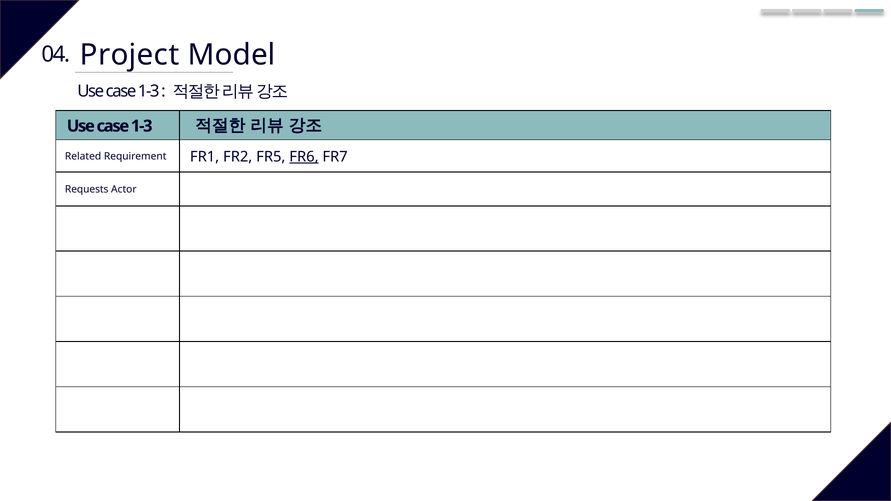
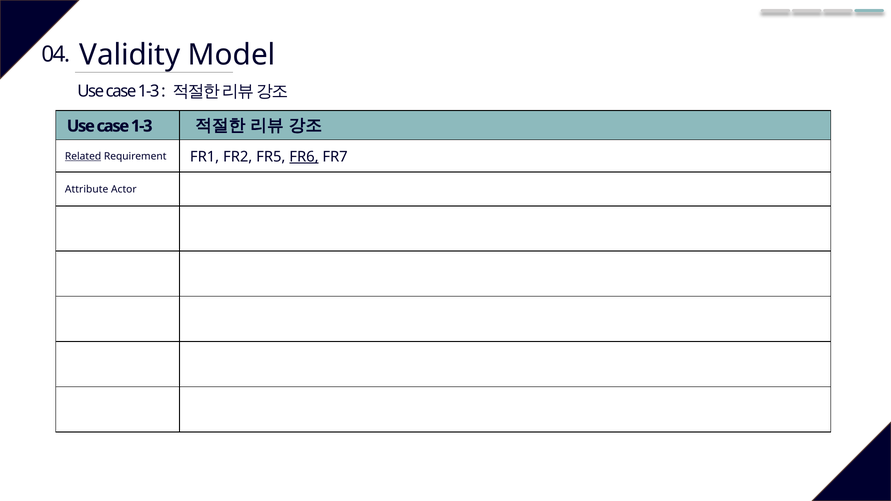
Project: Project -> Validity
Related underline: none -> present
Requests: Requests -> Attribute
